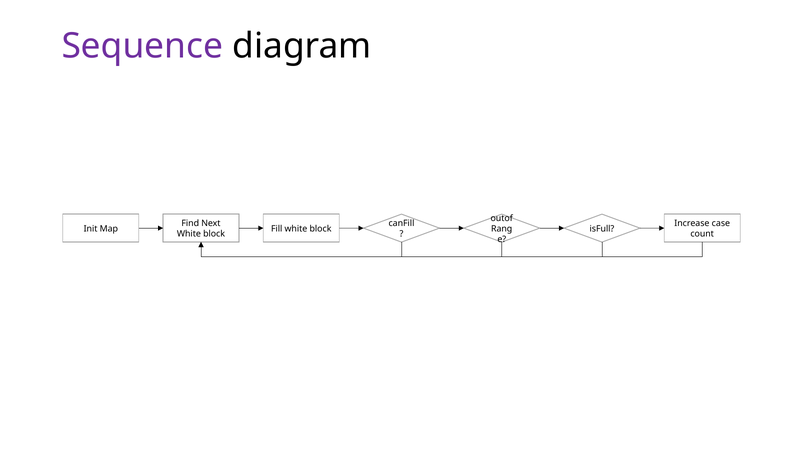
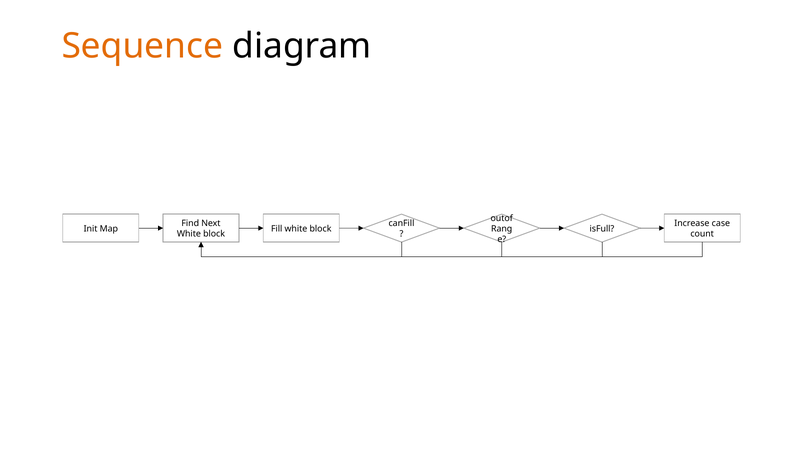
Sequence colour: purple -> orange
